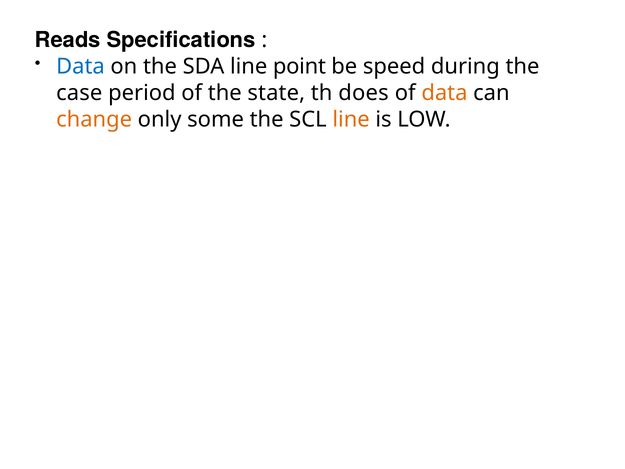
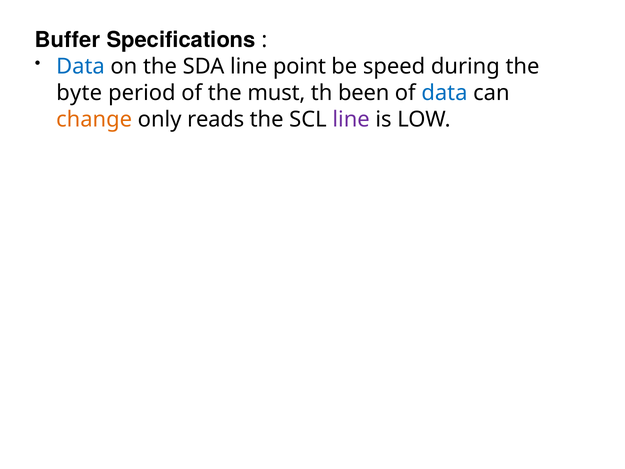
Reads: Reads -> Buffer
case: case -> byte
state: state -> must
does: does -> been
data at (444, 93) colour: orange -> blue
some: some -> reads
line at (351, 119) colour: orange -> purple
